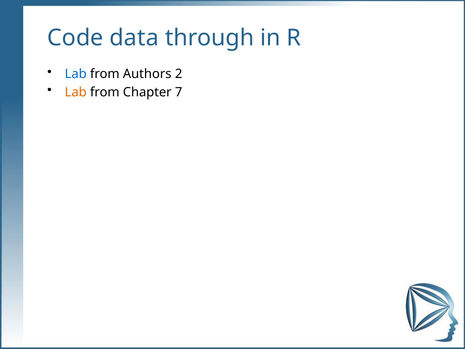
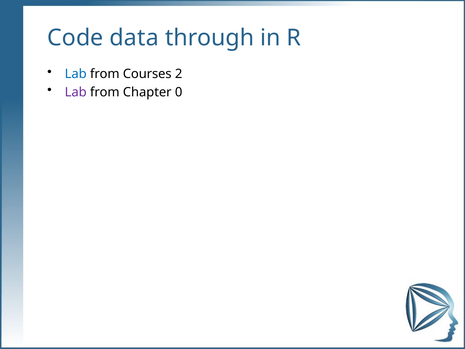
Authors: Authors -> Courses
Lab at (76, 92) colour: orange -> purple
7: 7 -> 0
